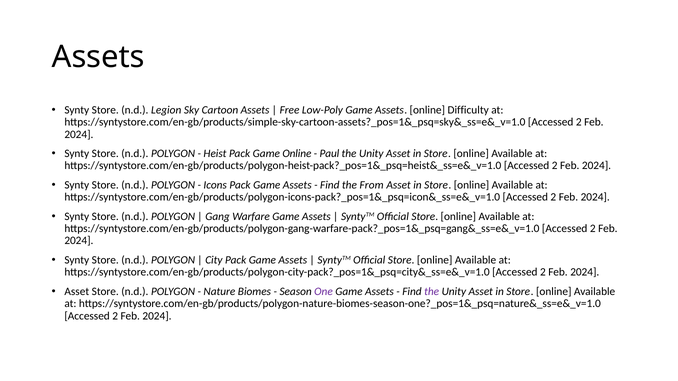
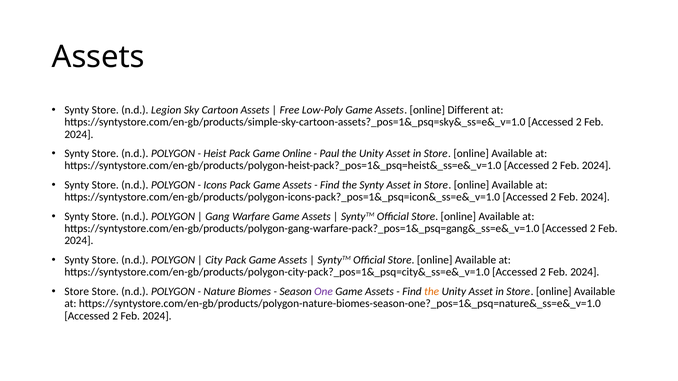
Difficulty: Difficulty -> Different
the From: From -> Synty
Asset at (77, 292): Asset -> Store
the at (432, 292) colour: purple -> orange
